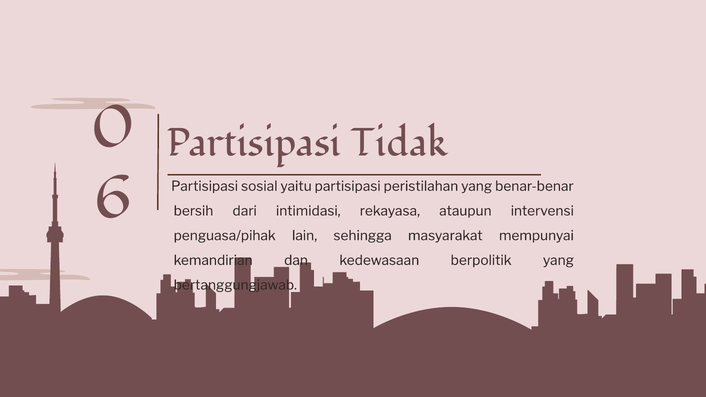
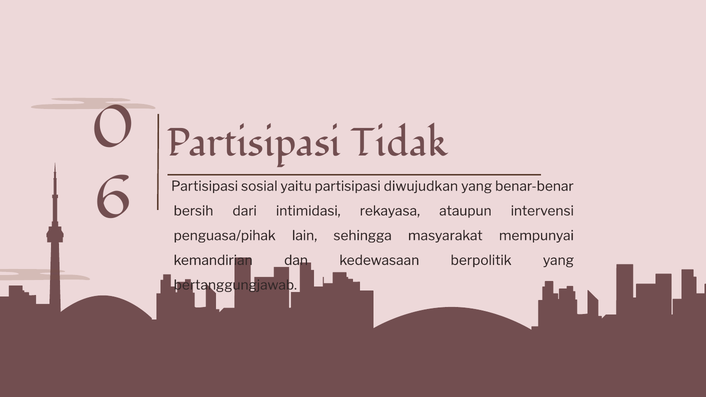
peristilahan: peristilahan -> diwujudkan
